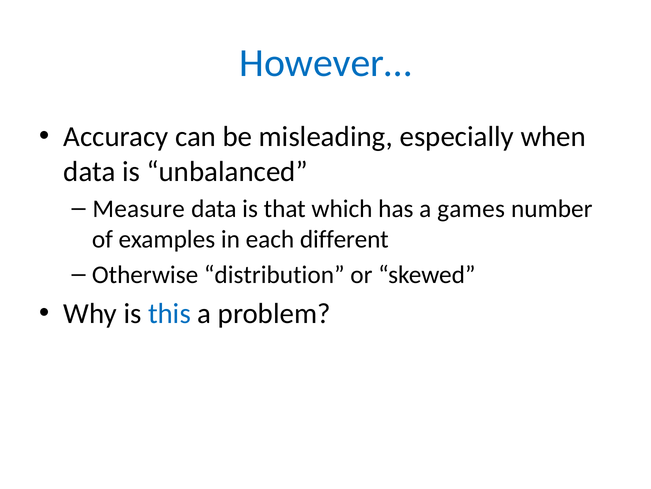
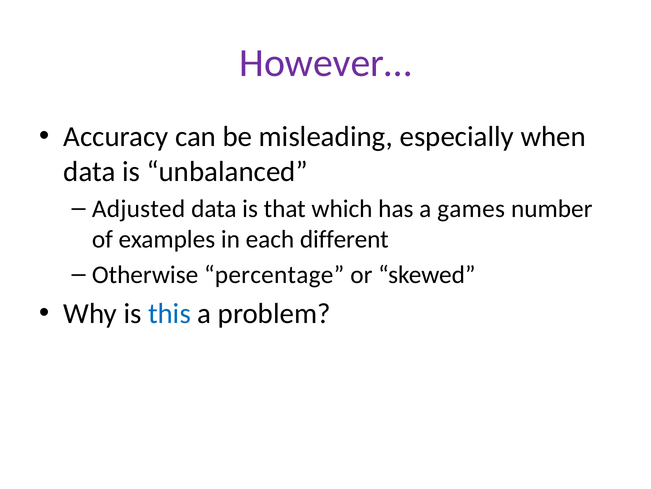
However… colour: blue -> purple
Measure: Measure -> Adjusted
distribution: distribution -> percentage
